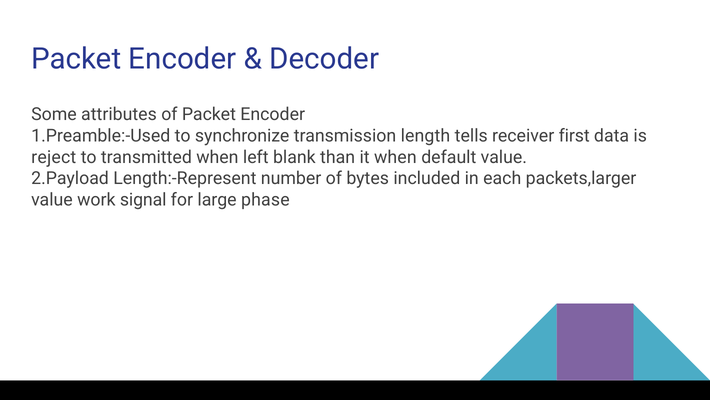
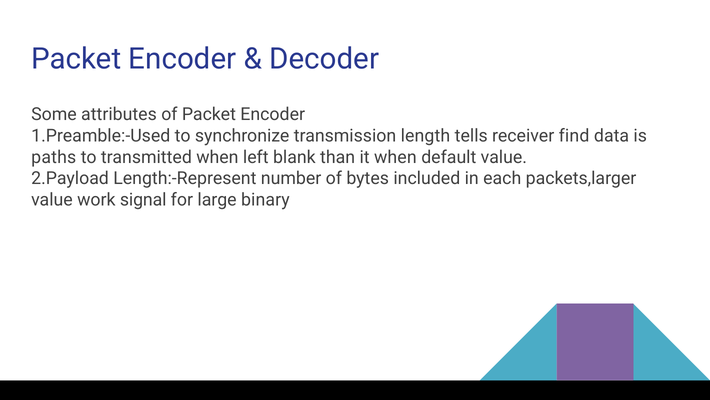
first: first -> find
reject: reject -> paths
phase: phase -> binary
